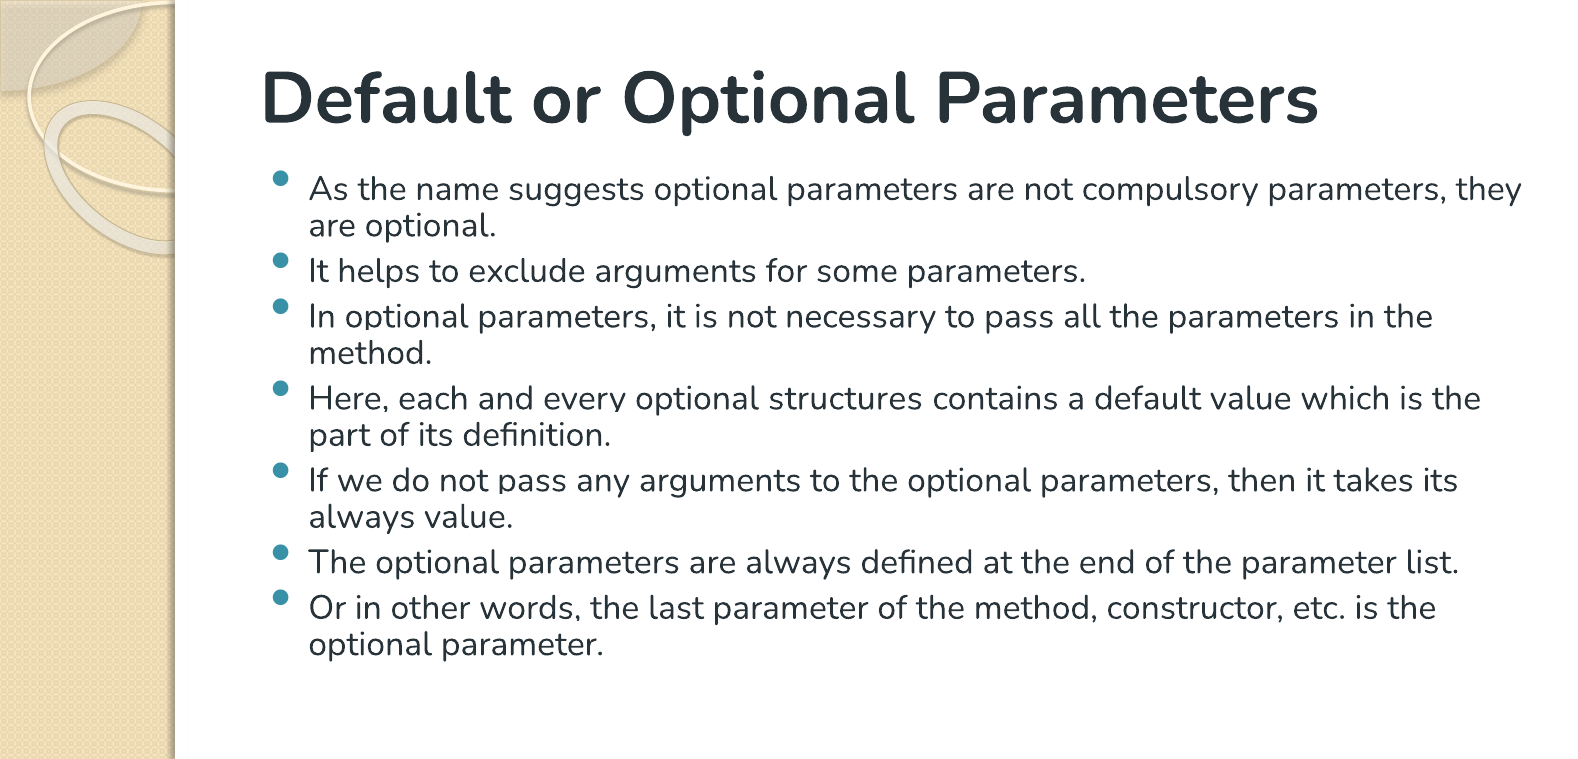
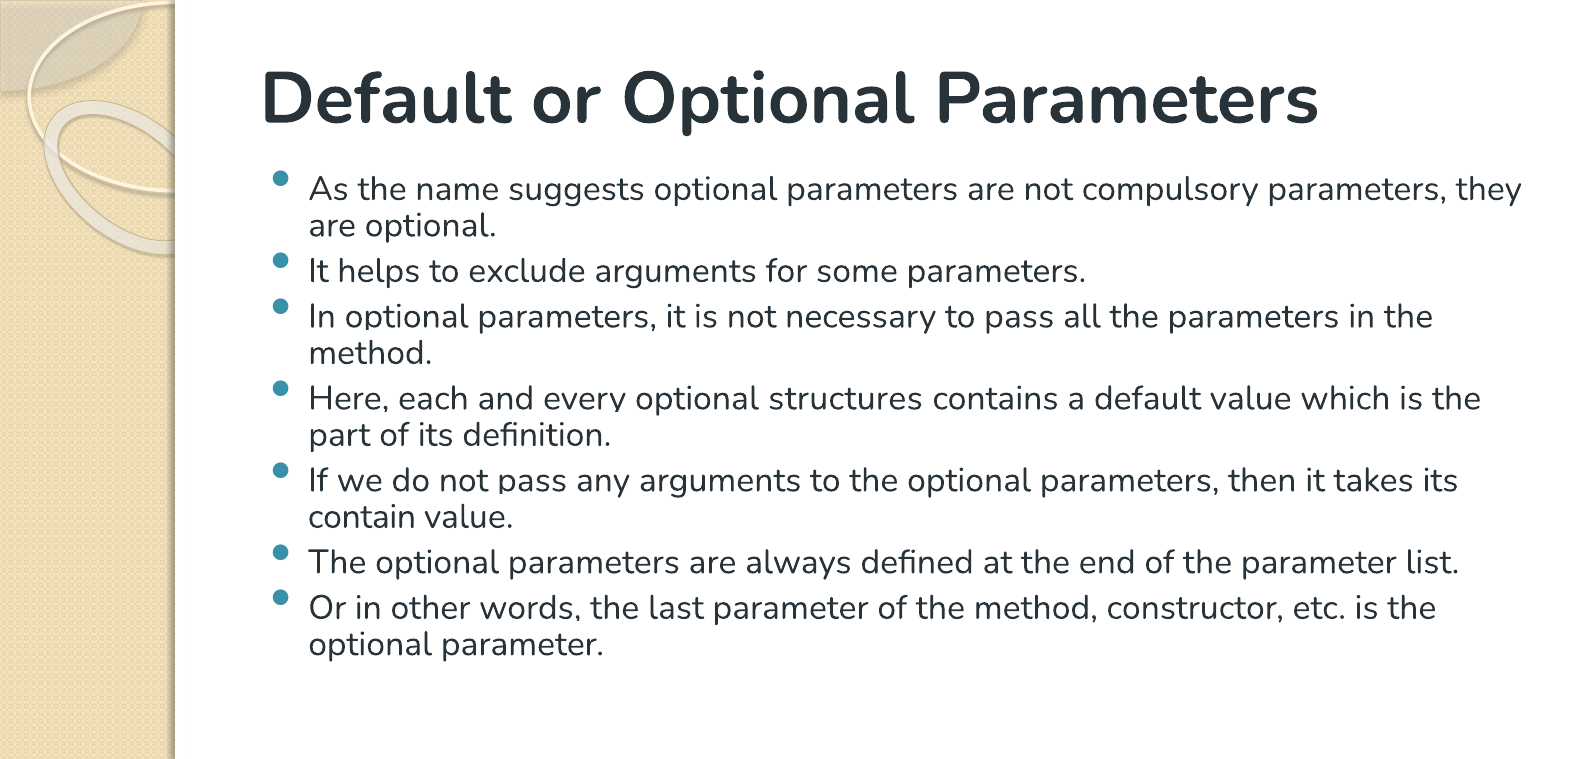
always at (362, 516): always -> contain
